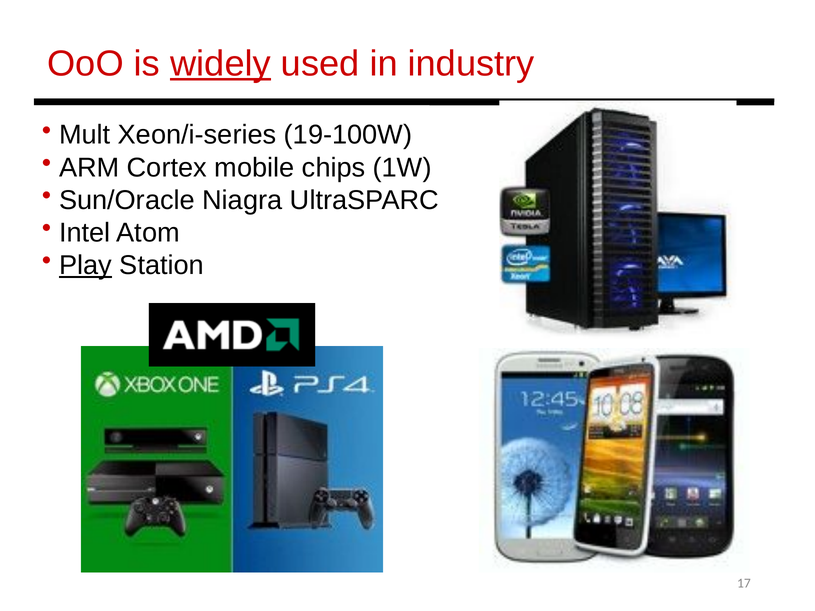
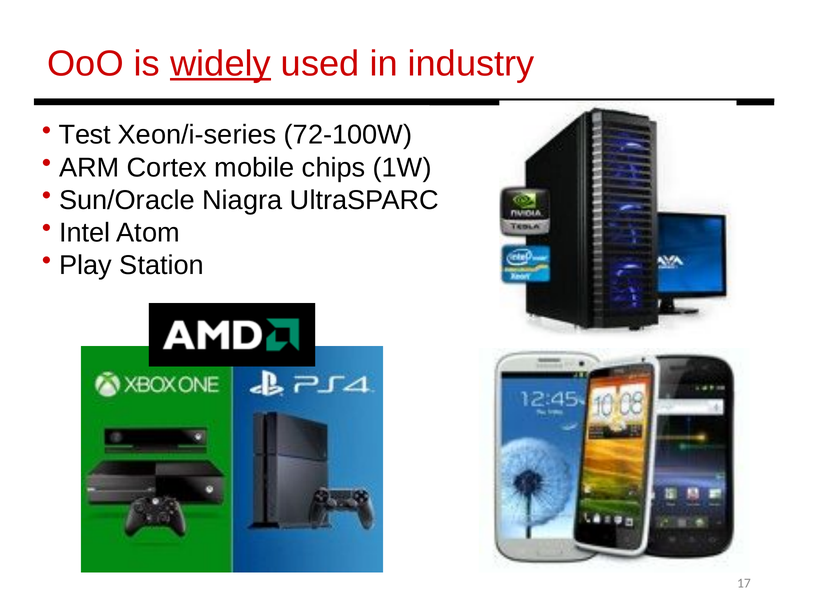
Mult: Mult -> Test
19-100W: 19-100W -> 72-100W
Play underline: present -> none
